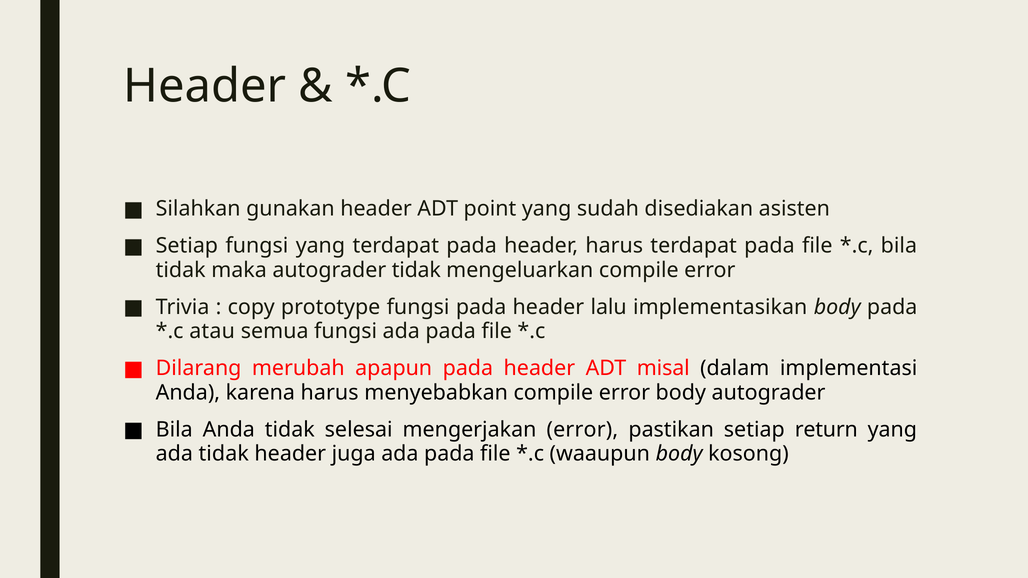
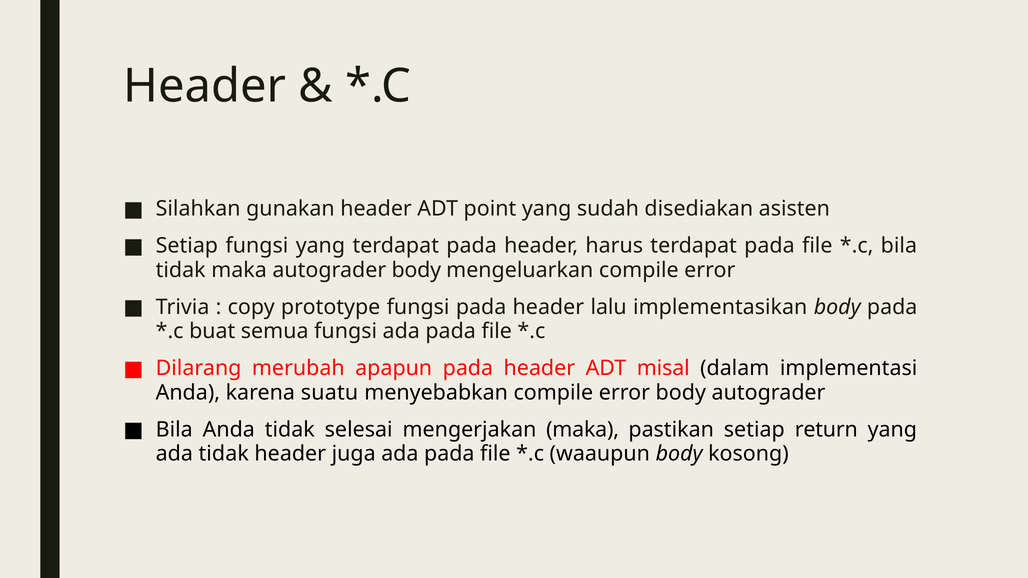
autograder tidak: tidak -> body
atau: atau -> buat
karena harus: harus -> suatu
mengerjakan error: error -> maka
